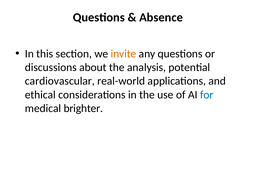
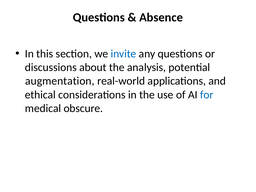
invite colour: orange -> blue
cardiovascular: cardiovascular -> augmentation
brighter: brighter -> obscure
